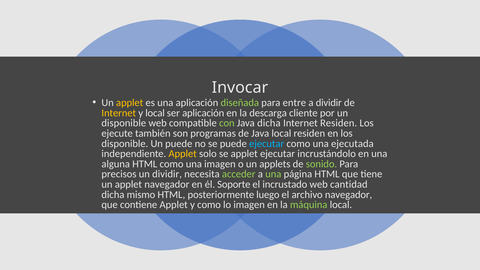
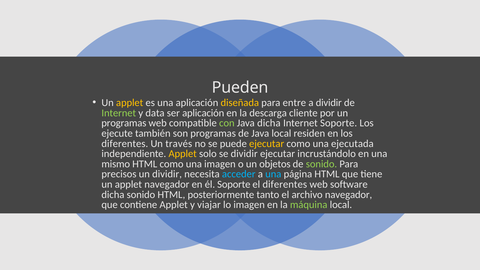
Invocar: Invocar -> Pueden
diseñada colour: light green -> yellow
Internet at (119, 113) colour: yellow -> light green
y local: local -> data
disponible at (124, 123): disponible -> programas
Internet Residen: Residen -> Soporte
disponible at (125, 144): disponible -> diferentes
Un puede: puede -> través
ejecutar at (267, 144) colour: light blue -> yellow
se applet: applet -> dividir
alguna: alguna -> mismo
applets: applets -> objetos
acceder colour: light green -> light blue
una at (273, 174) colour: light green -> light blue
el incrustado: incrustado -> diferentes
cantidad: cantidad -> software
dicha mismo: mismo -> sonido
luego: luego -> tanto
y como: como -> viajar
